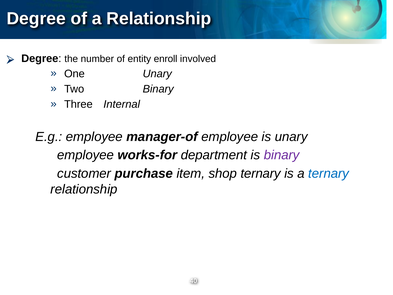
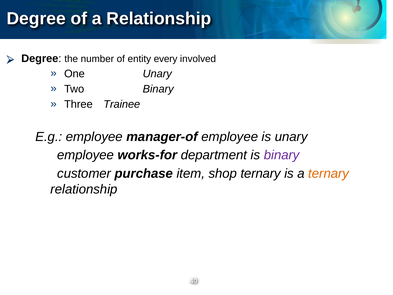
enroll: enroll -> every
Internal: Internal -> Trainee
ternary at (329, 173) colour: blue -> orange
